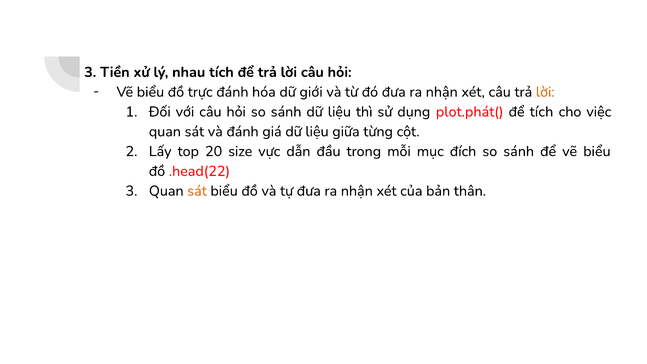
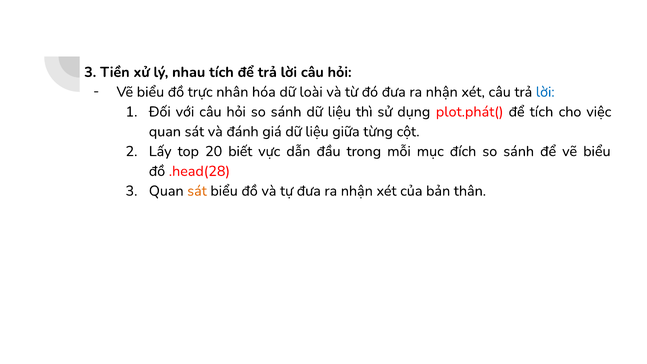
trực đánh: đánh -> nhân
giới: giới -> loài
lời at (545, 92) colour: orange -> blue
size: size -> biết
.head(22: .head(22 -> .head(28
